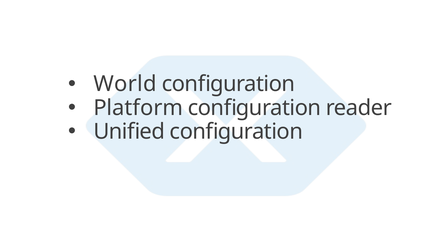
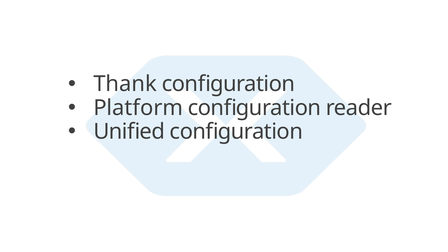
World: World -> Thank
